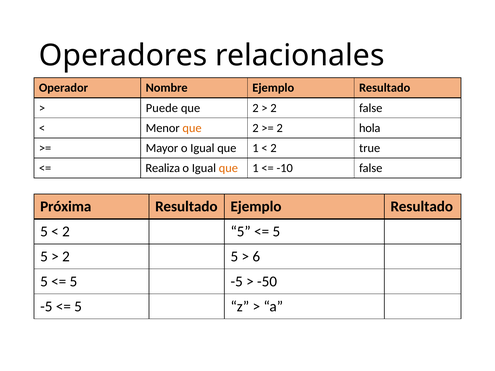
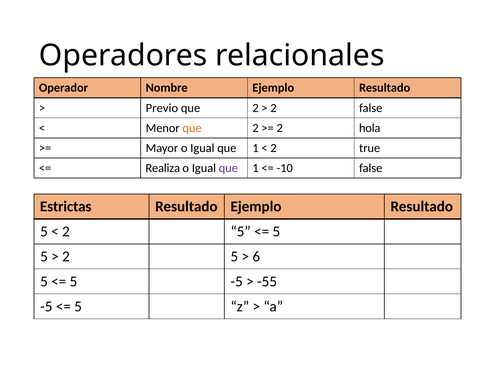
Puede: Puede -> Previo
que at (228, 168) colour: orange -> purple
Próxima: Próxima -> Estrictas
-50: -50 -> -55
